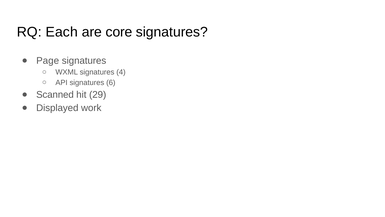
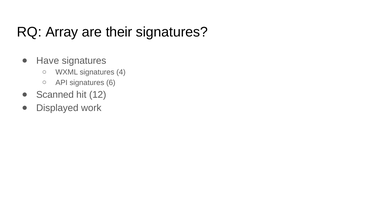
Each: Each -> Array
core: core -> their
Page: Page -> Have
29: 29 -> 12
